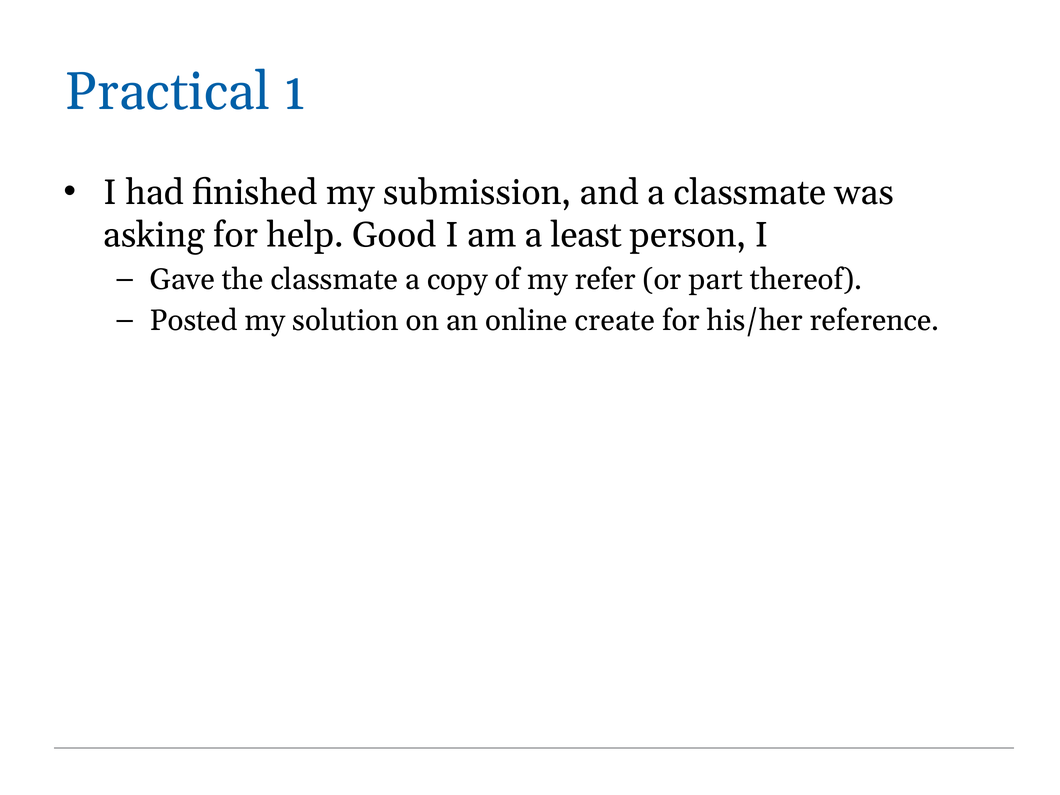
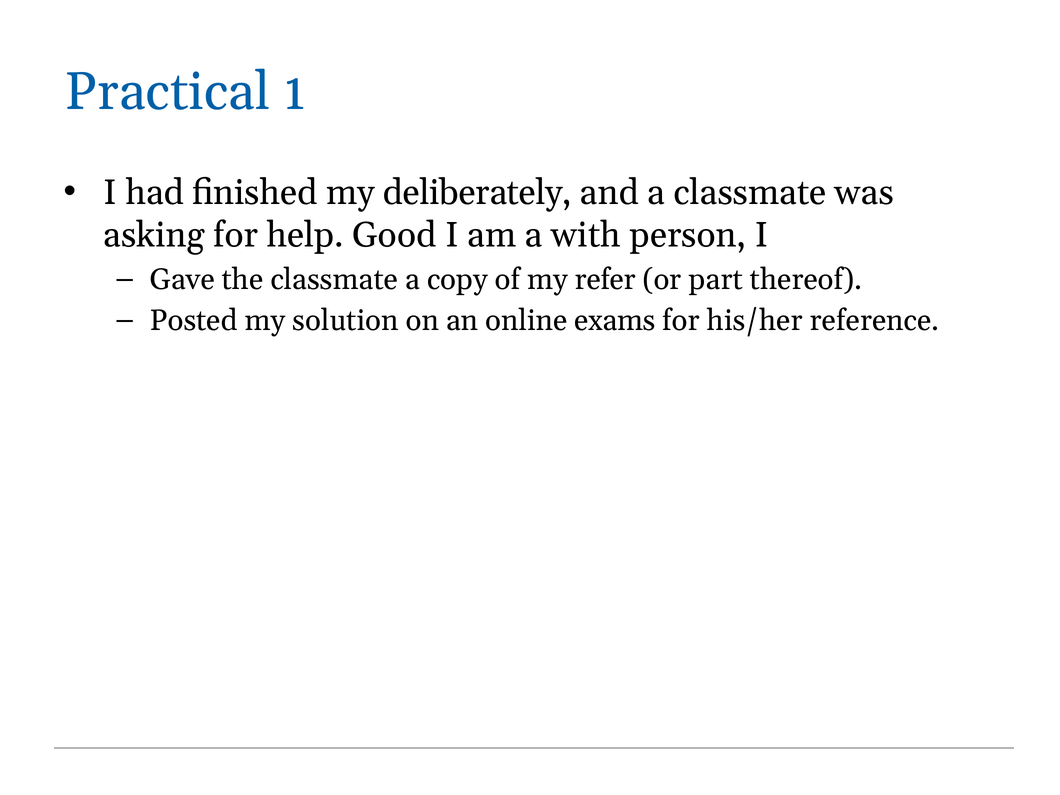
submission: submission -> deliberately
least: least -> with
create: create -> exams
